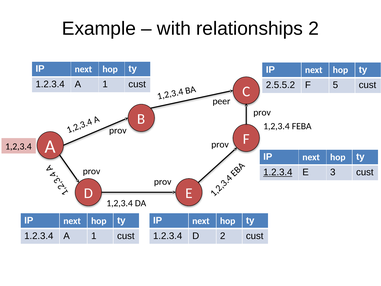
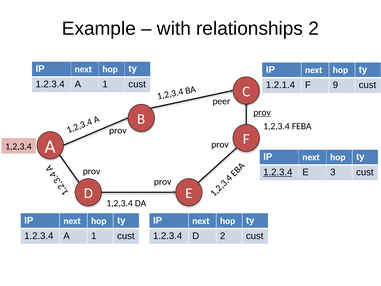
2.5.5.2: 2.5.5.2 -> 1.2.1.4
5: 5 -> 9
prov at (262, 112) underline: none -> present
